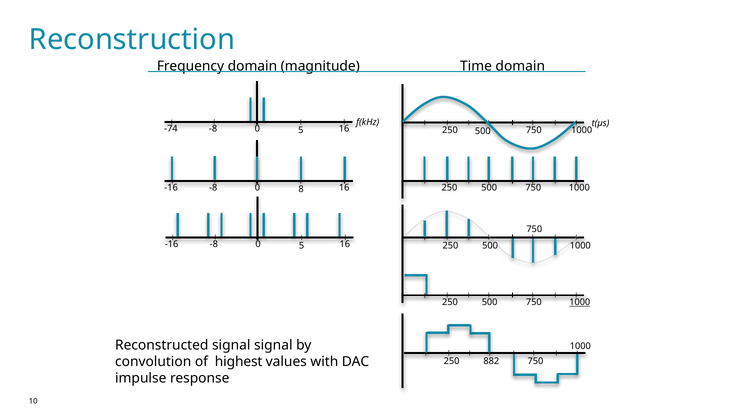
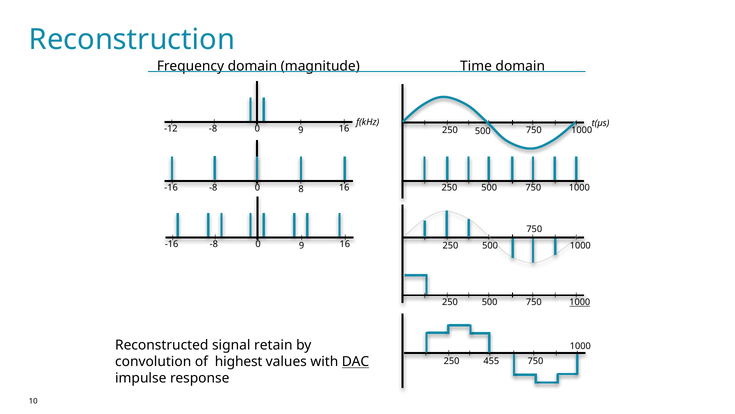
-74: -74 -> -12
5 at (301, 130): 5 -> 9
5 at (302, 245): 5 -> 9
signal signal: signal -> retain
DAC underline: none -> present
882: 882 -> 455
